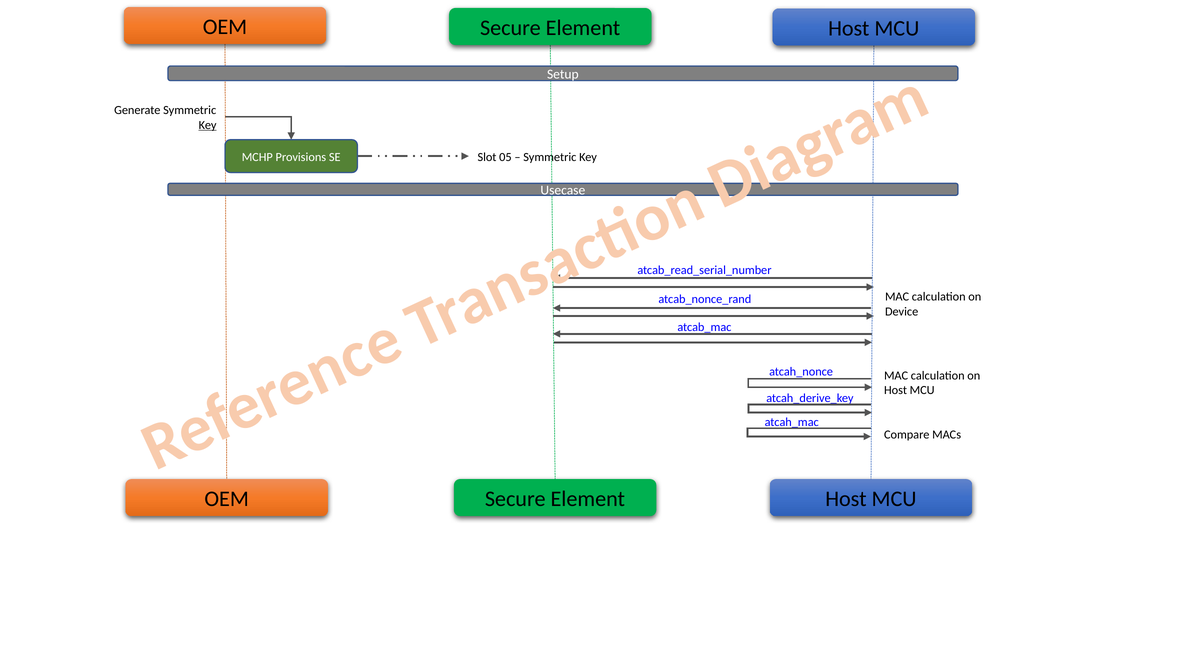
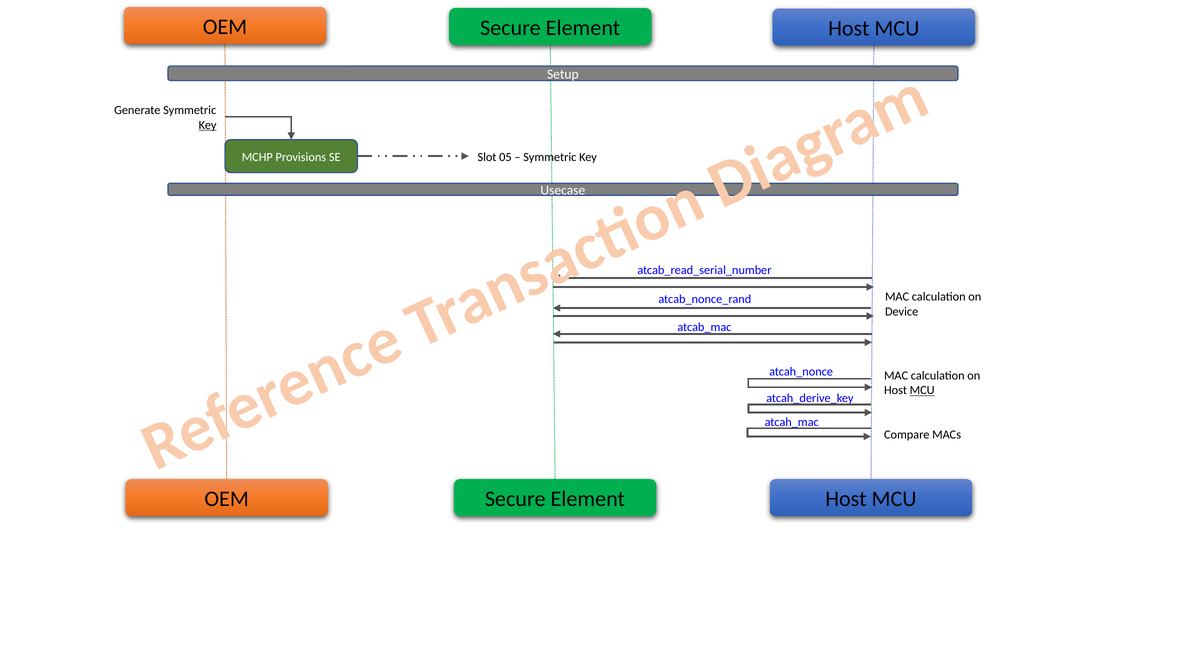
MCU at (922, 390) underline: none -> present
